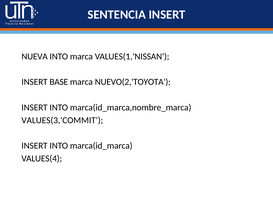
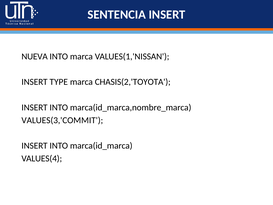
BASE: BASE -> TYPE
NUEVO(2,'TOYOTA: NUEVO(2,'TOYOTA -> CHASIS(2,'TOYOTA
